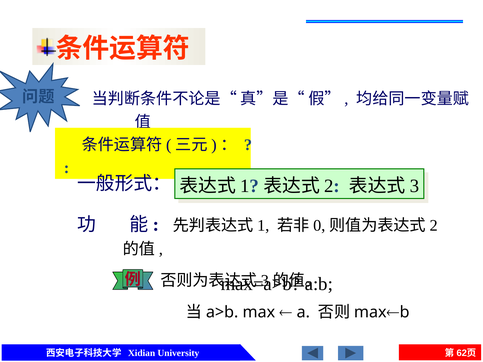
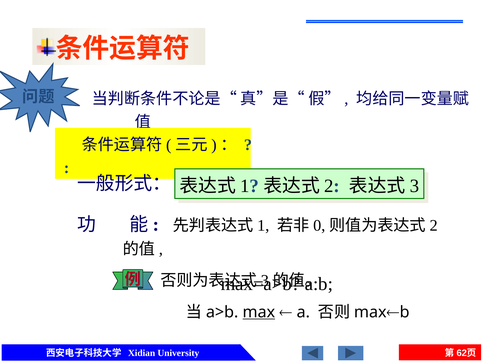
max underline: none -> present
